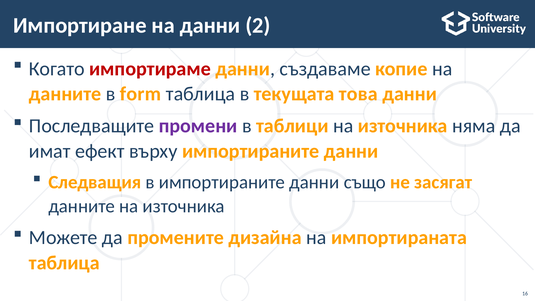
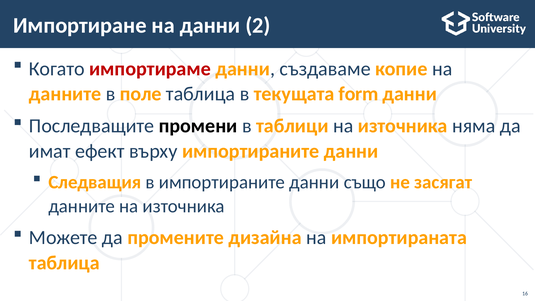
form: form -> поле
това: това -> form
промени colour: purple -> black
